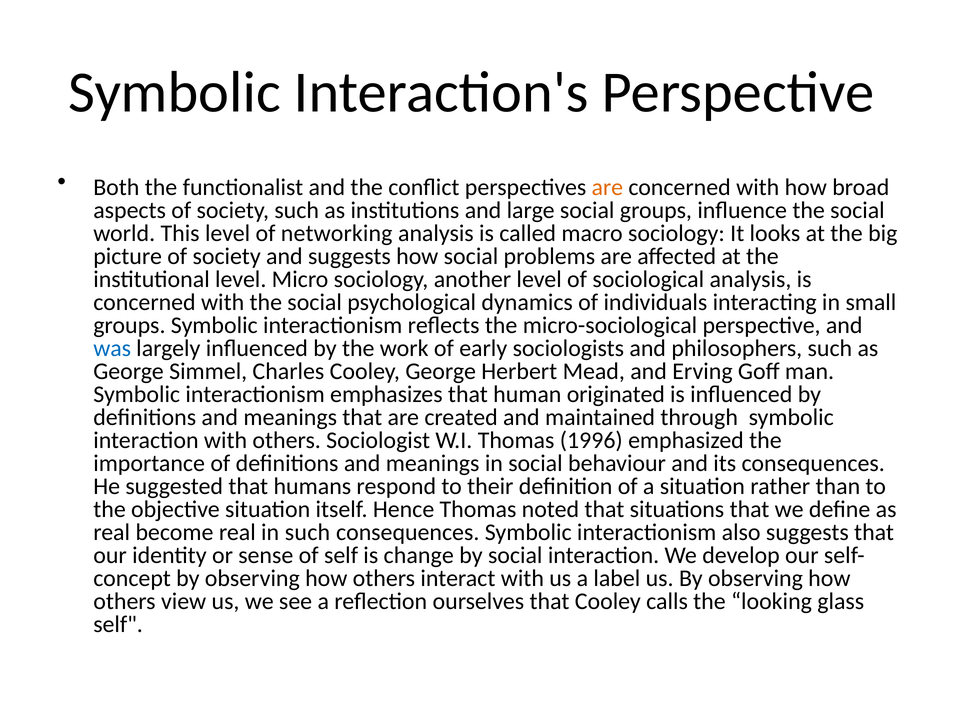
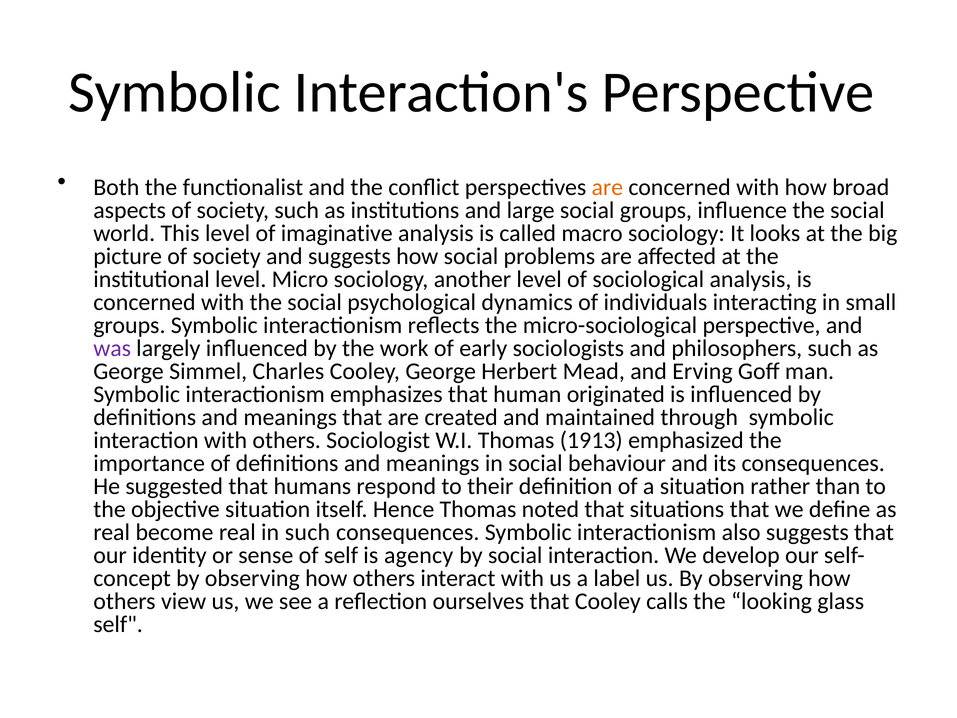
networking: networking -> imaginative
was colour: blue -> purple
1996: 1996 -> 1913
change: change -> agency
